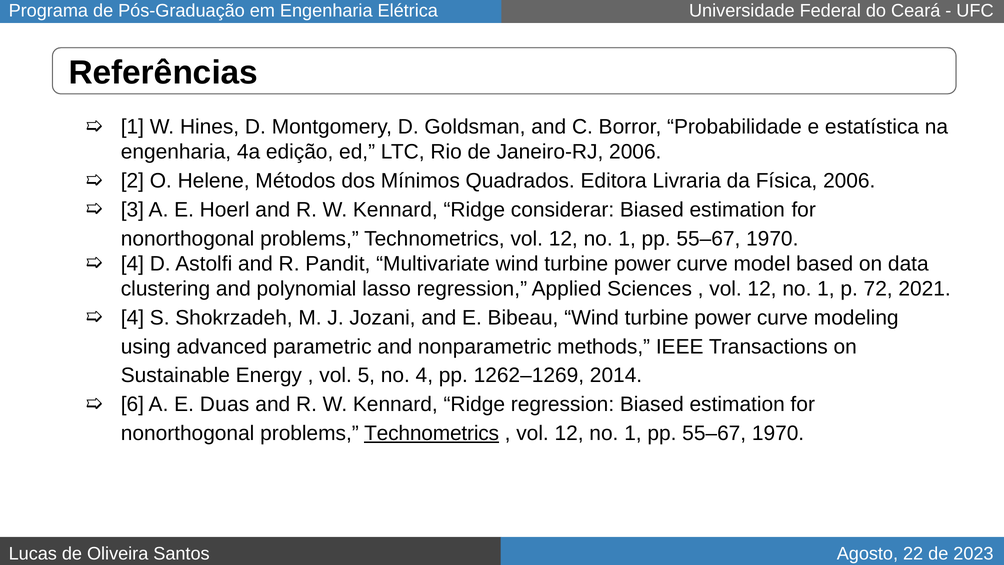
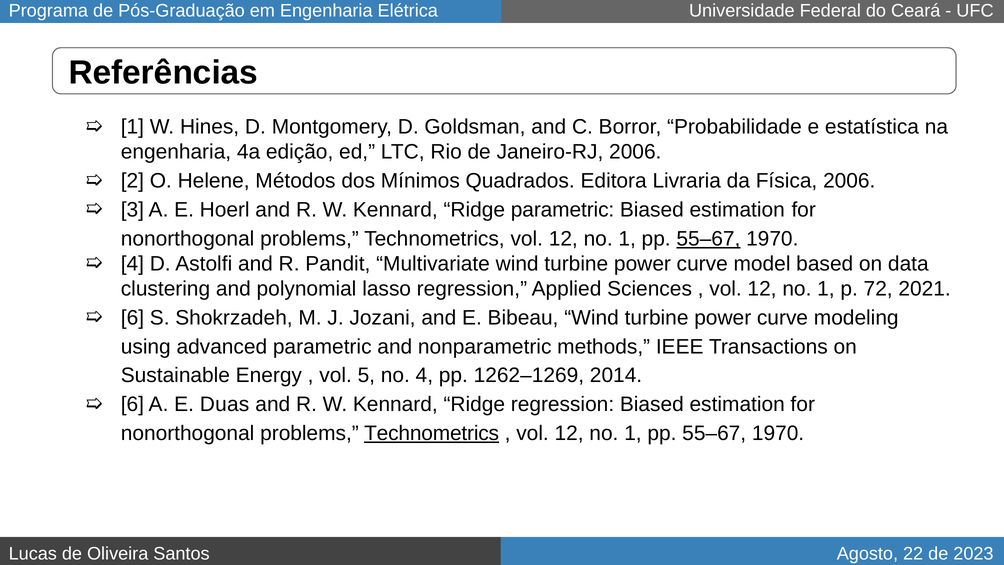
Ridge considerar: considerar -> parametric
55–67 at (708, 239) underline: none -> present
4 at (132, 318): 4 -> 6
